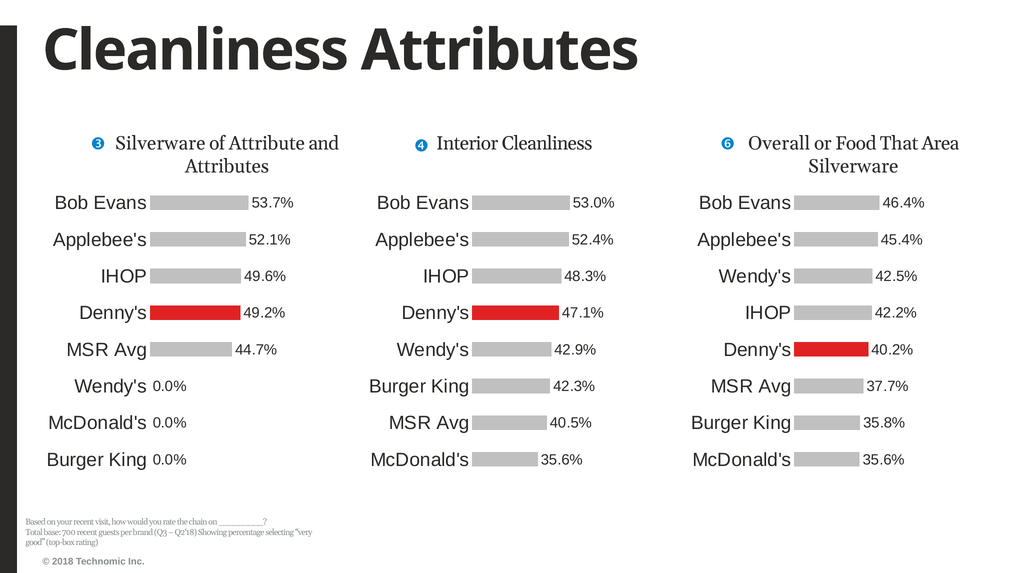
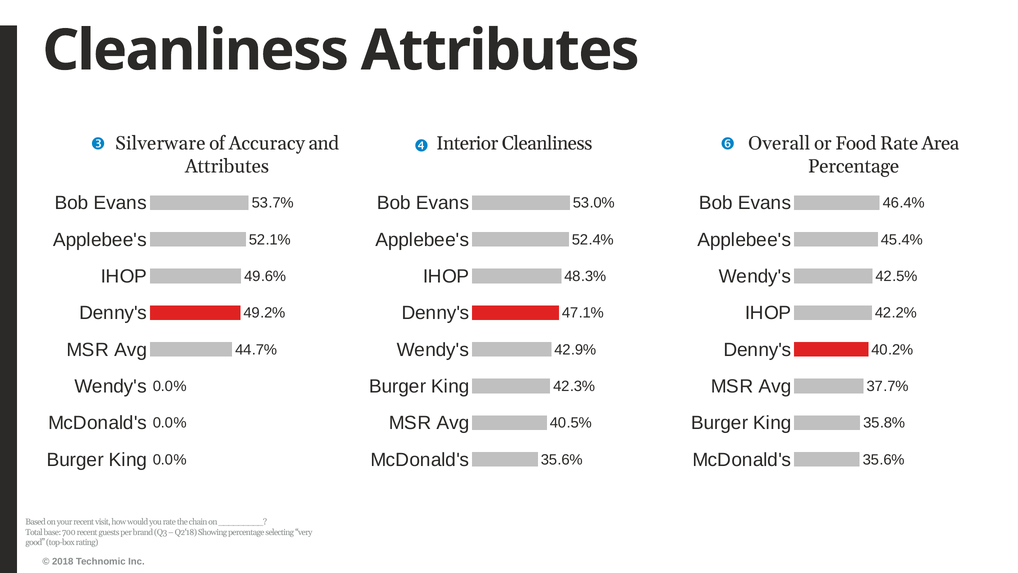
Attribute: Attribute -> Accuracy
Food That: That -> Rate
Silverware at (853, 166): Silverware -> Percentage
